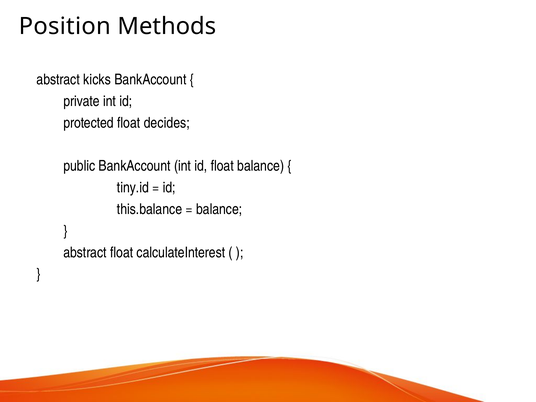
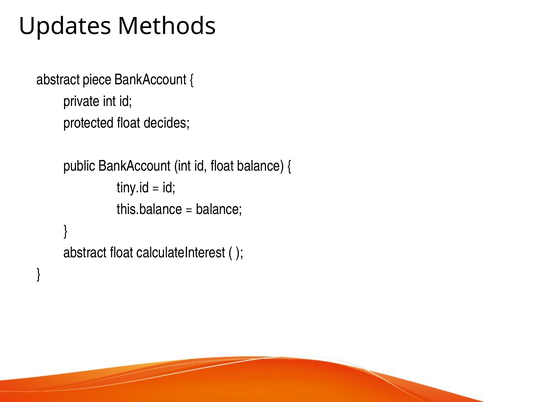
Position: Position -> Updates
kicks: kicks -> piece
